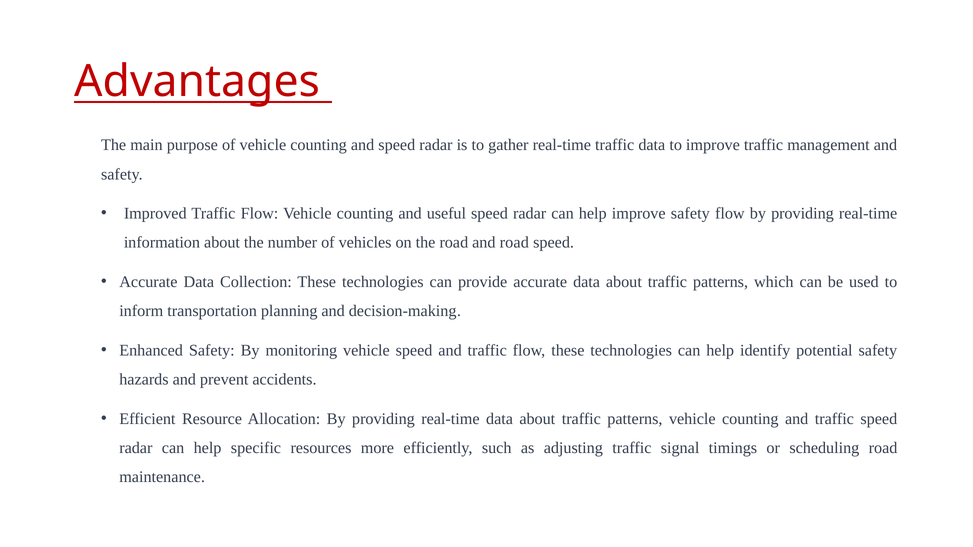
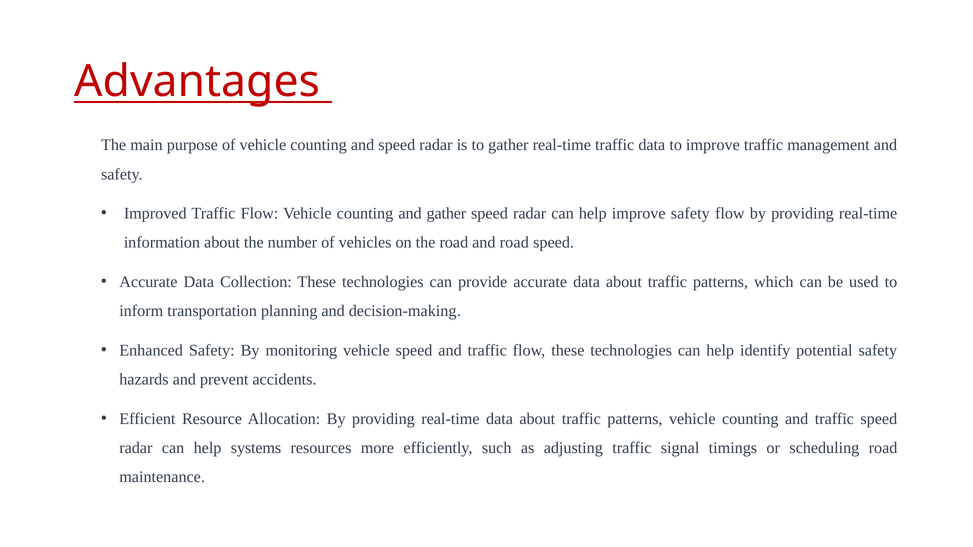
and useful: useful -> gather
specific: specific -> systems
